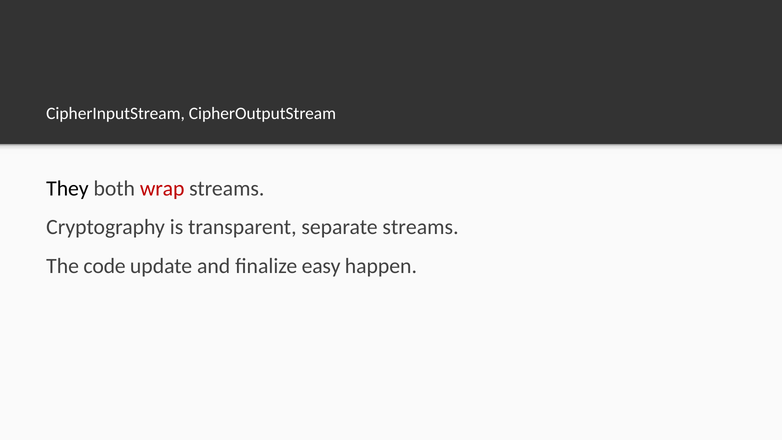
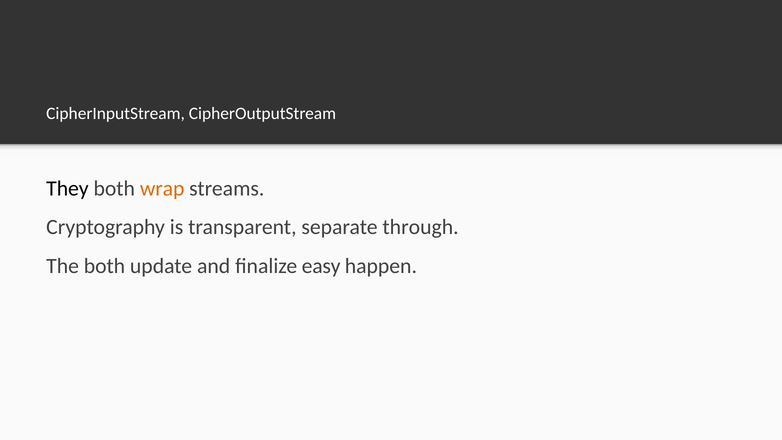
wrap colour: red -> orange
separate streams: streams -> through
The code: code -> both
